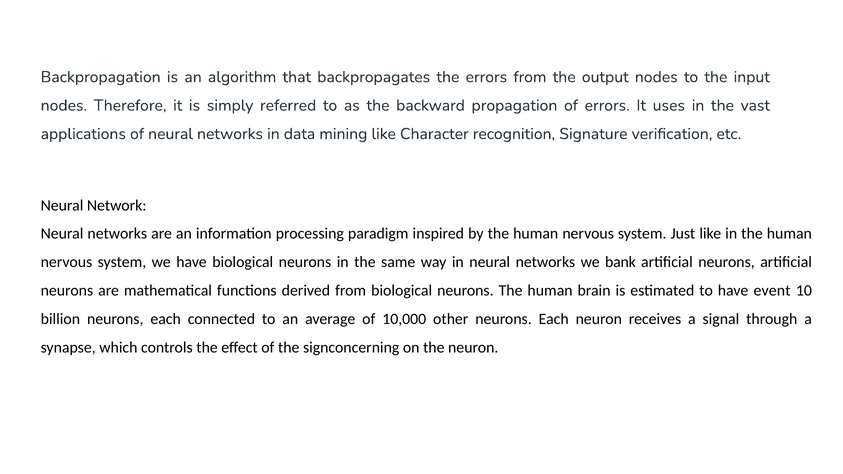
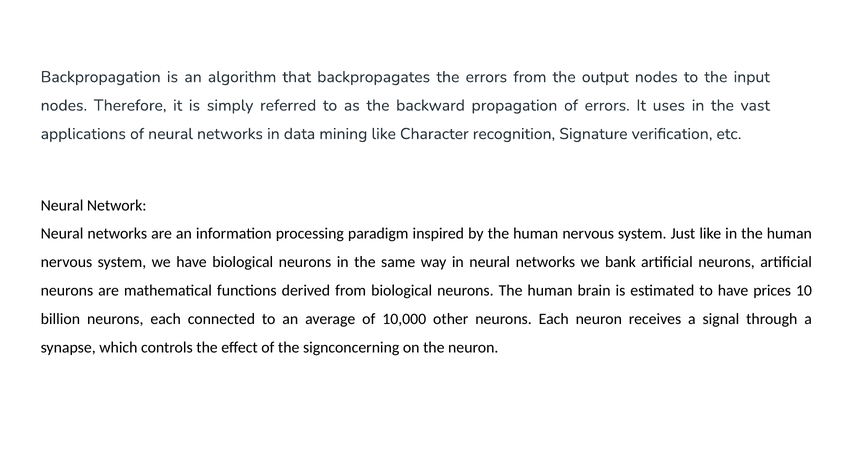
event: event -> prices
